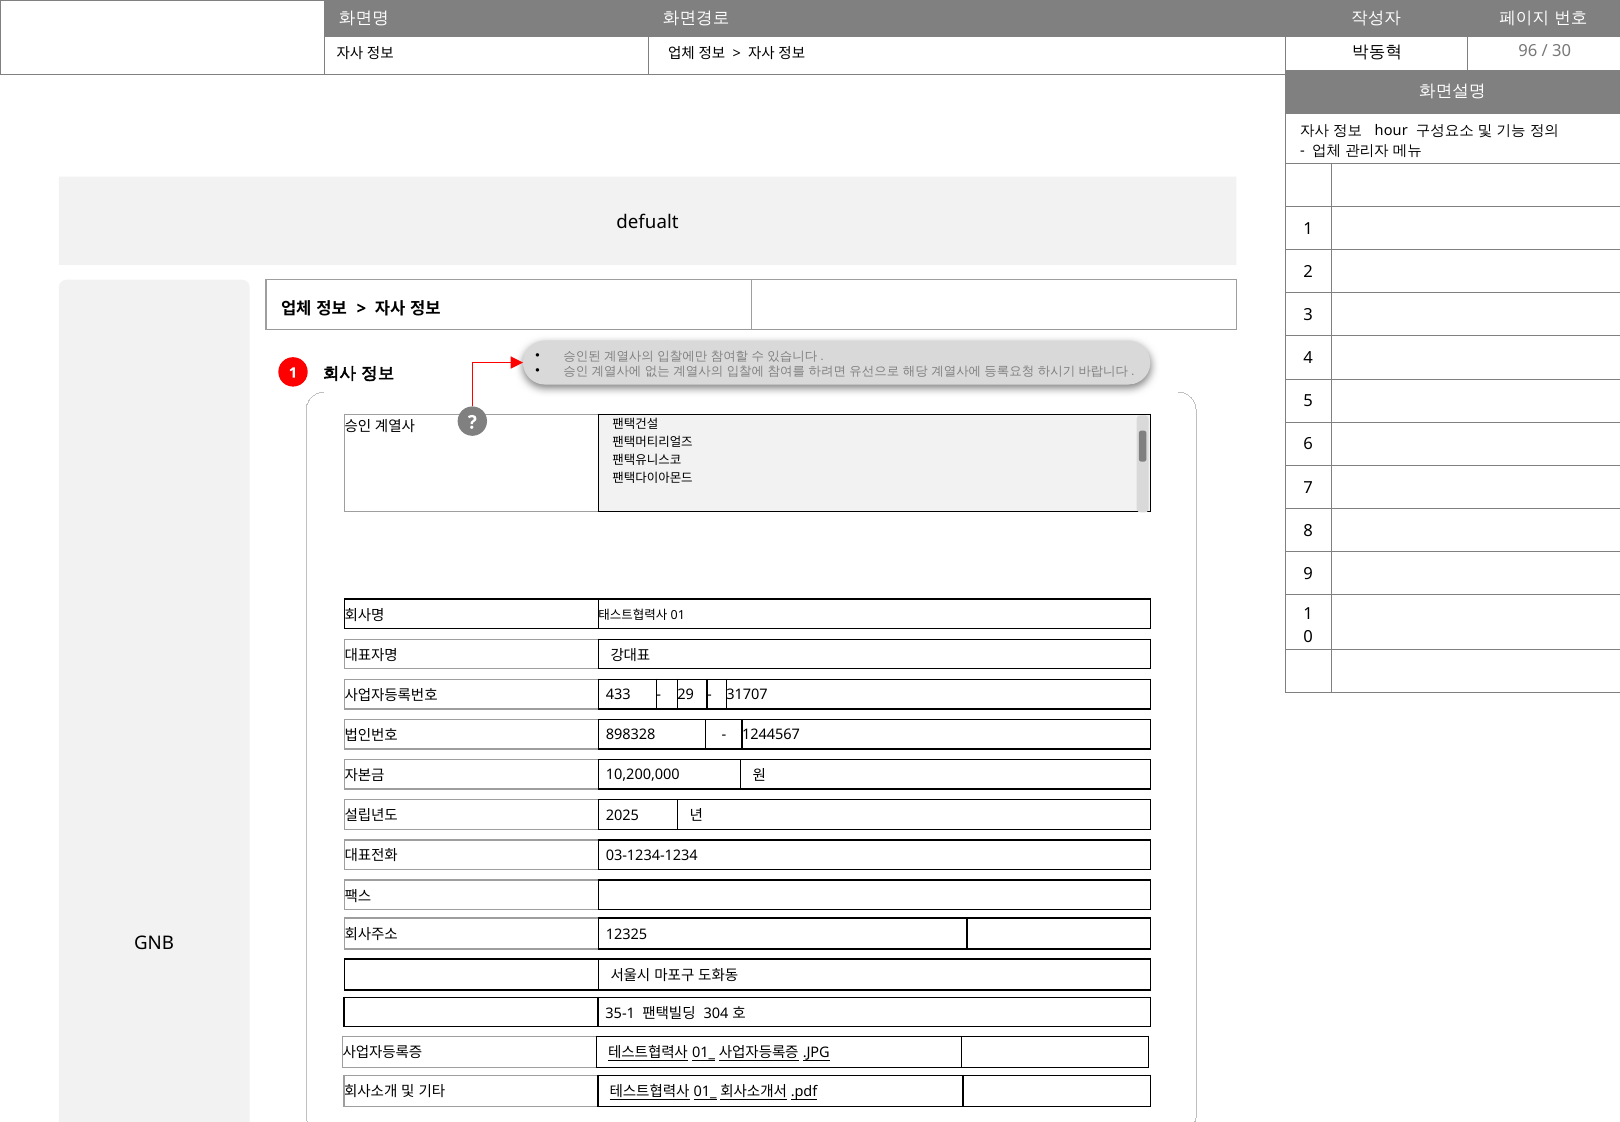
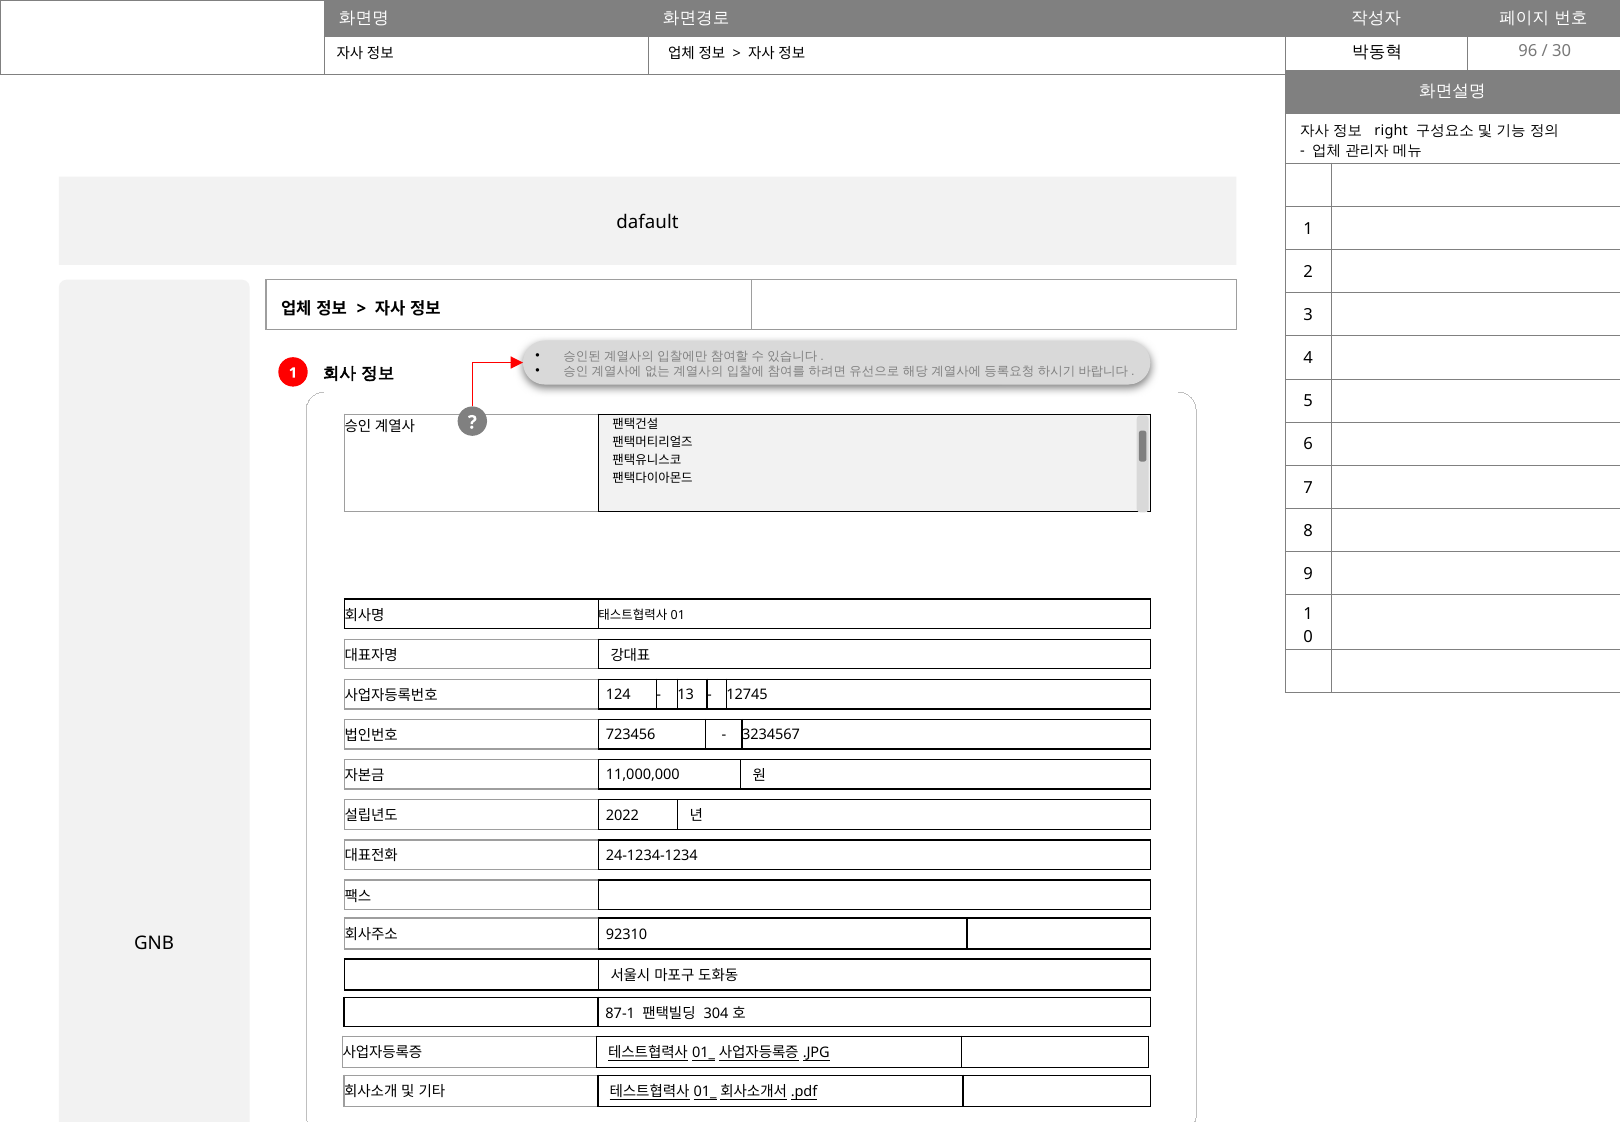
hour: hour -> right
defualt: defualt -> dafault
433: 433 -> 124
29: 29 -> 13
31707: 31707 -> 12745
898328: 898328 -> 723456
1244567: 1244567 -> 3234567
10,200,000: 10,200,000 -> 11,000,000
2025: 2025 -> 2022
03-1234-1234: 03-1234-1234 -> 24-1234-1234
12325: 12325 -> 92310
35-1: 35-1 -> 87-1
